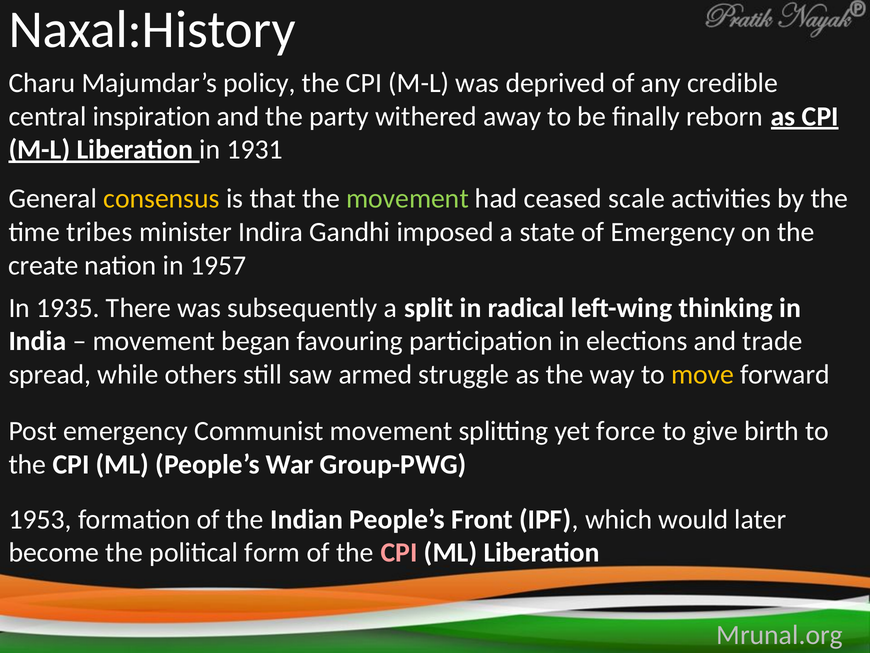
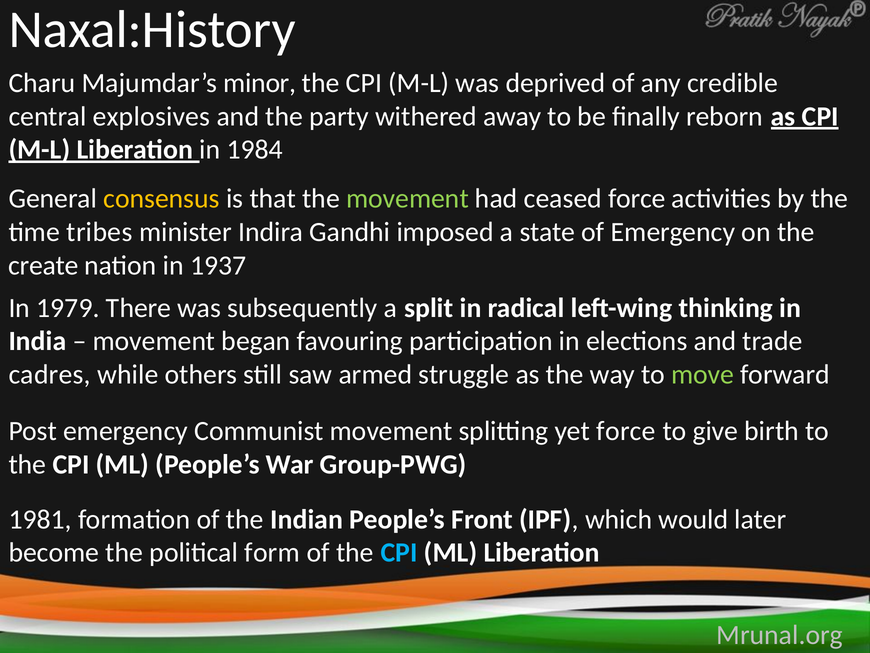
policy: policy -> minor
inspiration: inspiration -> explosives
1931: 1931 -> 1984
ceased scale: scale -> force
1957: 1957 -> 1937
1935: 1935 -> 1979
spread: spread -> cadres
move colour: yellow -> light green
1953: 1953 -> 1981
CPI at (399, 552) colour: pink -> light blue
